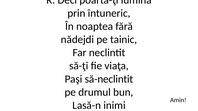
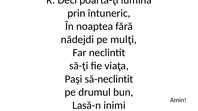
tainic: tainic -> mulţi
